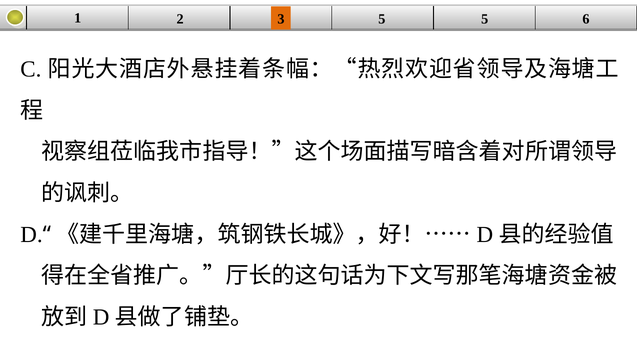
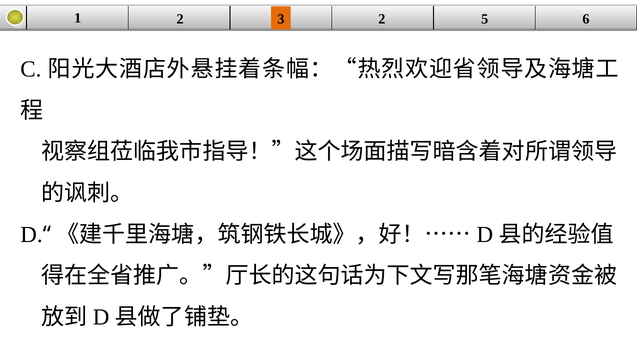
3 5: 5 -> 2
